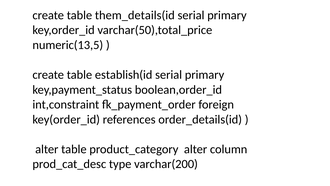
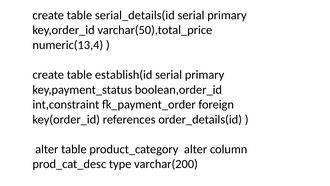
them_details(id: them_details(id -> serial_details(id
numeric(13,5: numeric(13,5 -> numeric(13,4
